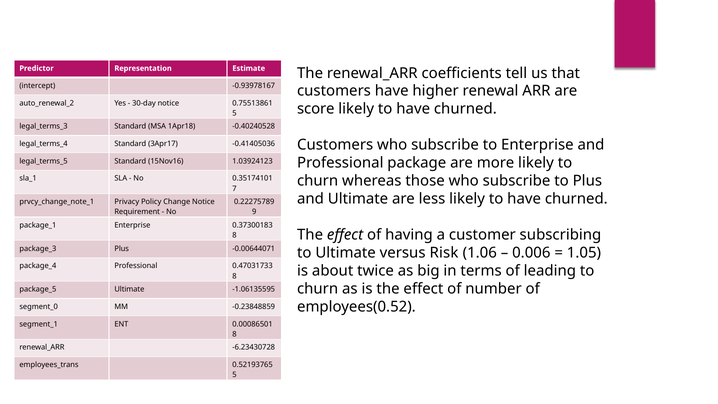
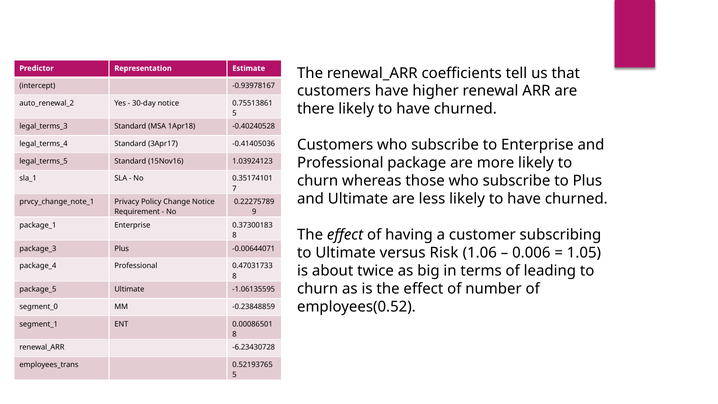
score: score -> there
